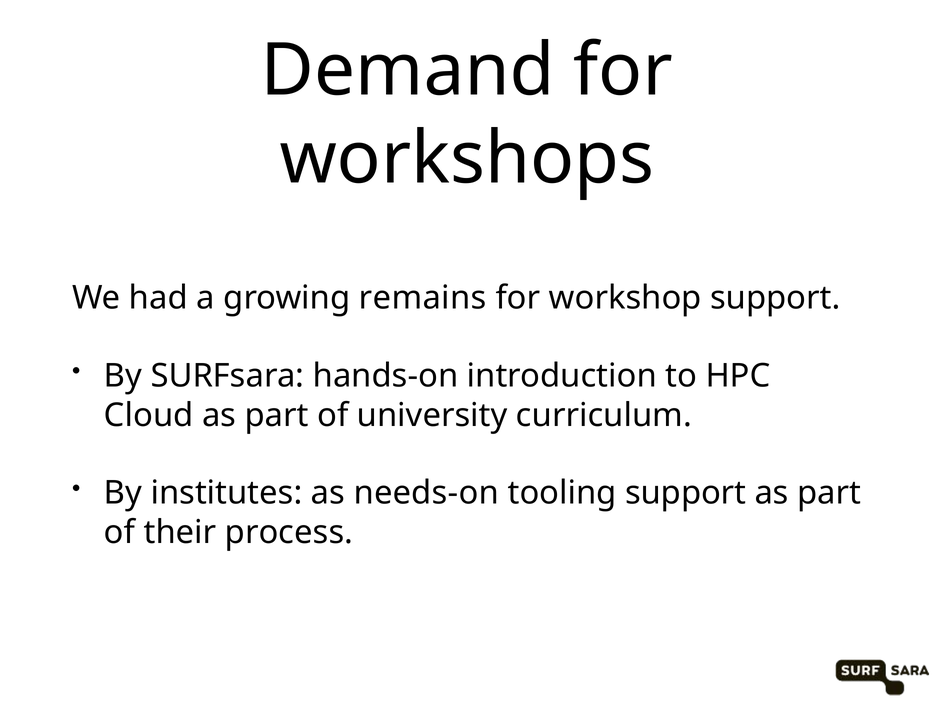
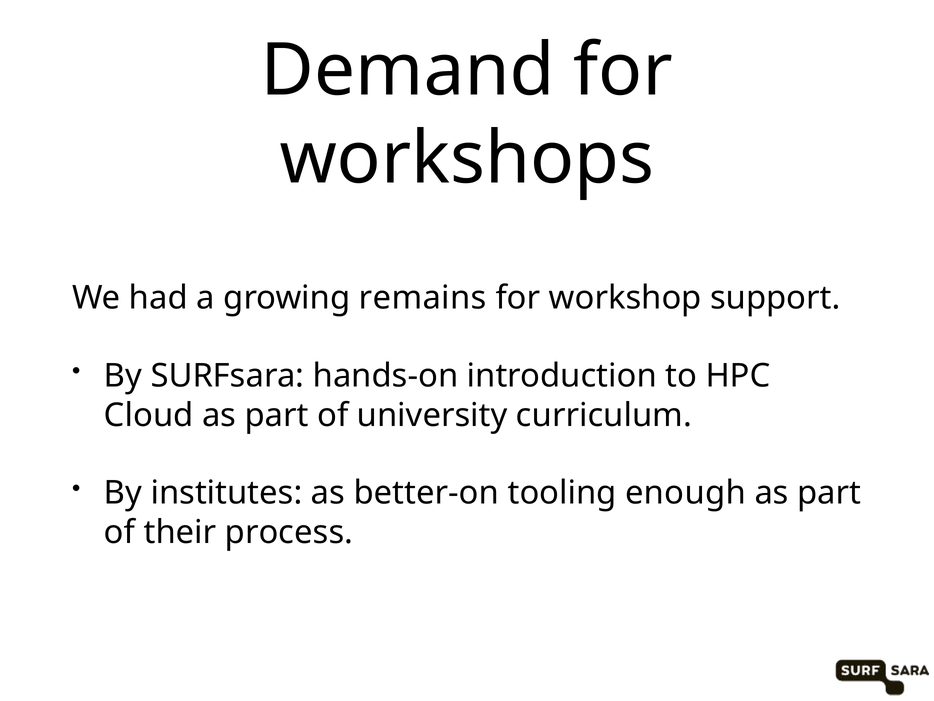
needs-on: needs-on -> better-on
tooling support: support -> enough
